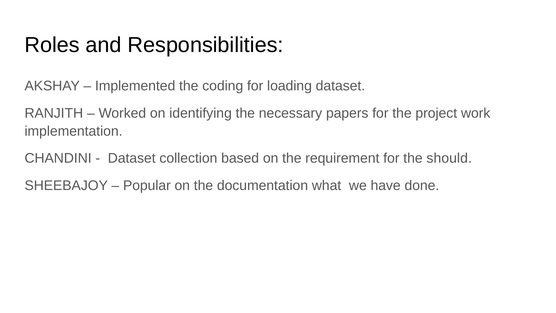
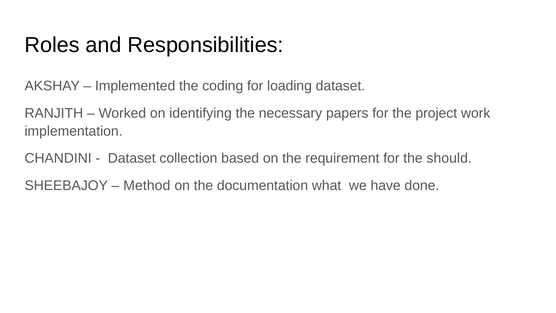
Popular: Popular -> Method
